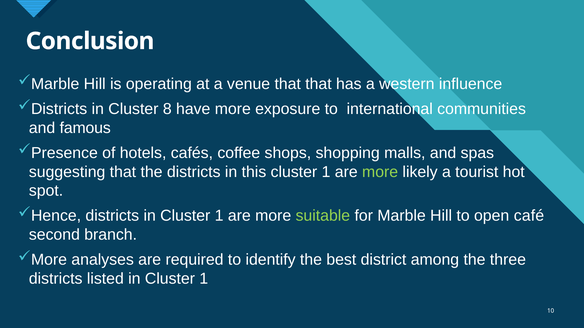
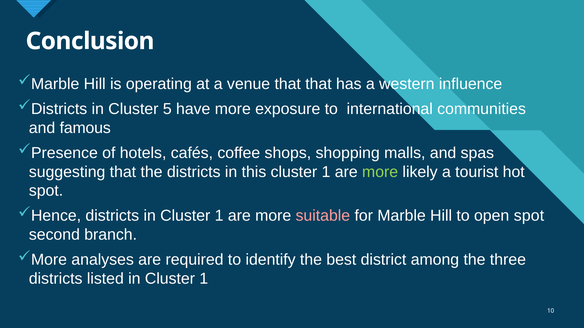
8: 8 -> 5
suitable colour: light green -> pink
open café: café -> spot
